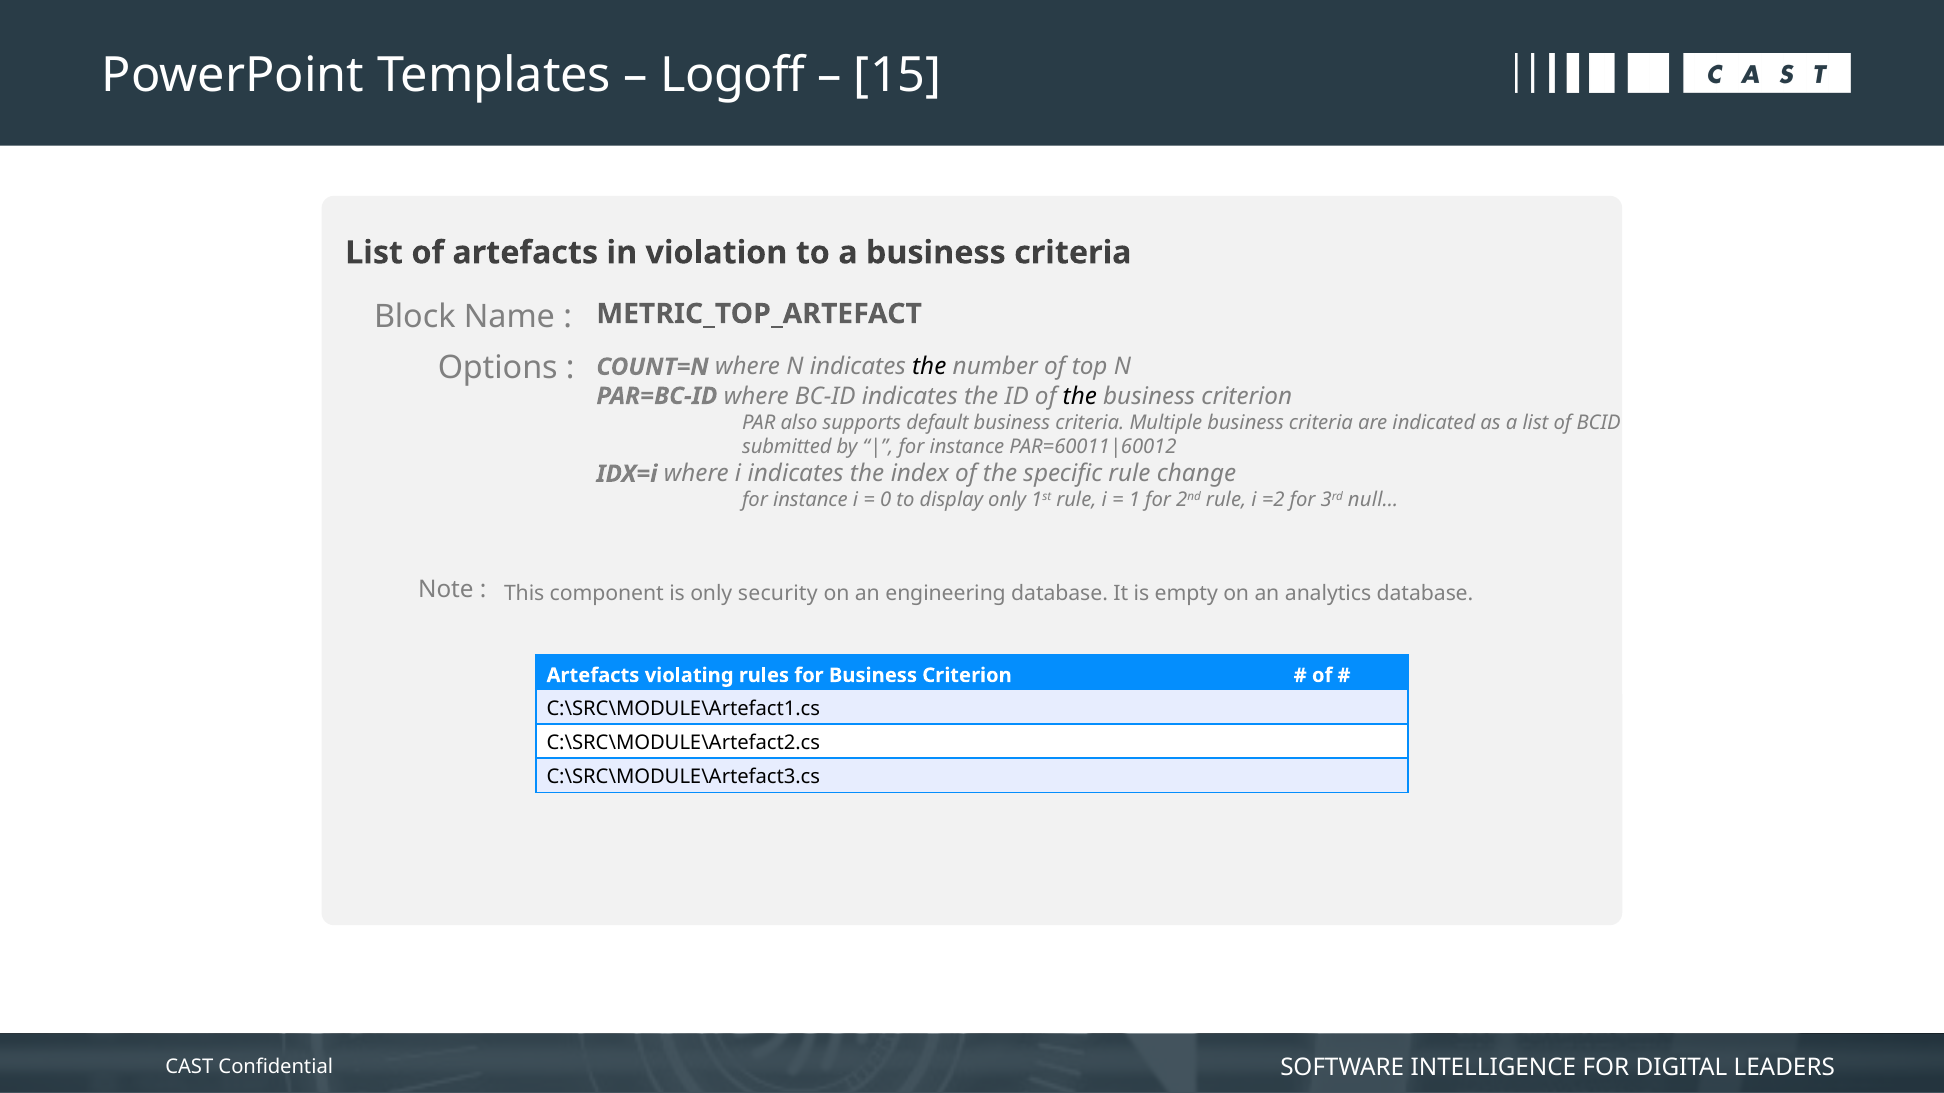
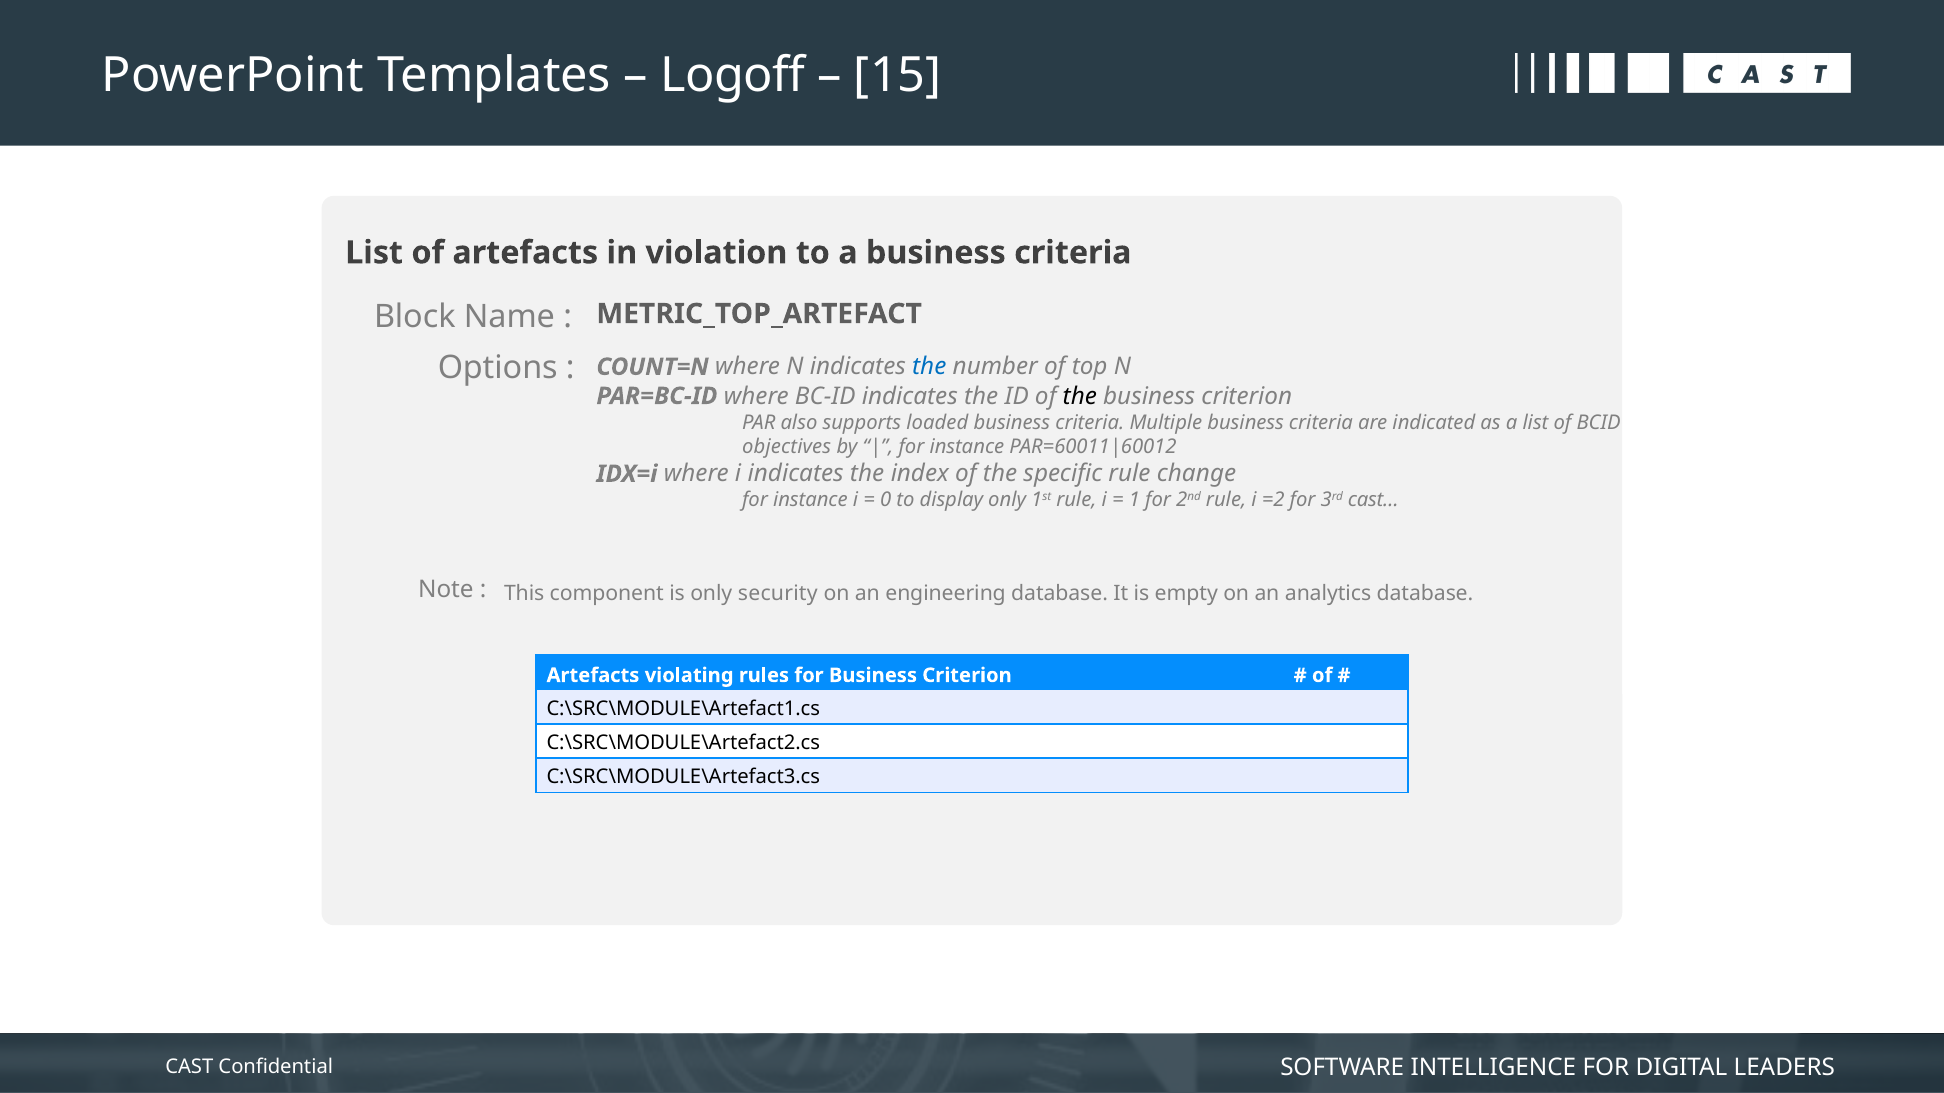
the at (929, 367) colour: black -> blue
default: default -> loaded
submitted: submitted -> objectives
null…: null… -> cast…
